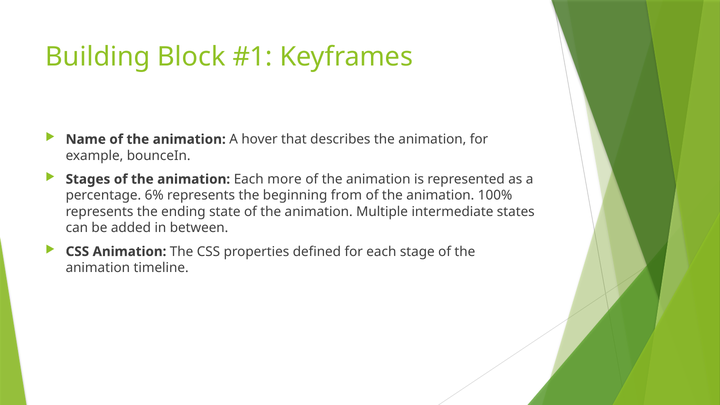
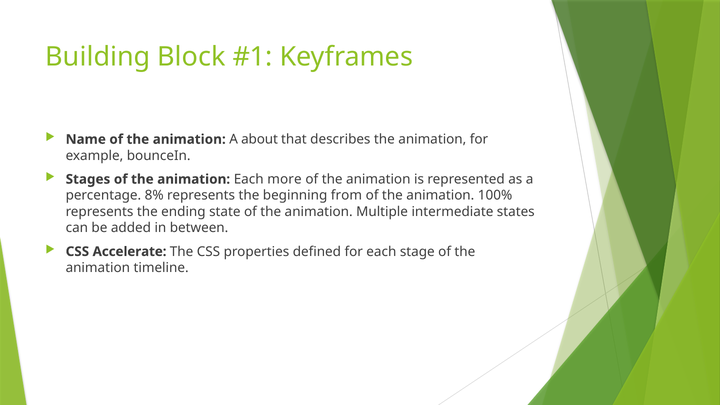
hover: hover -> about
6%: 6% -> 8%
CSS Animation: Animation -> Accelerate
